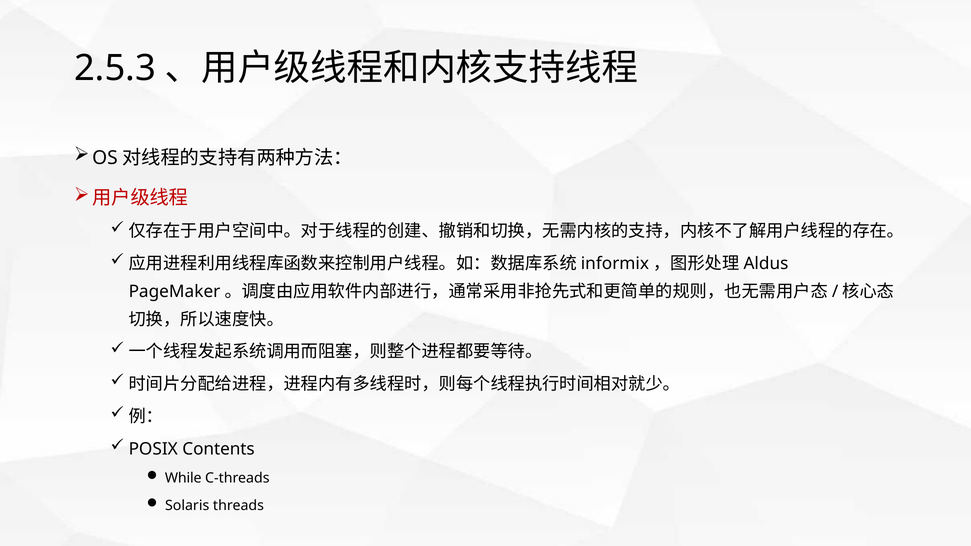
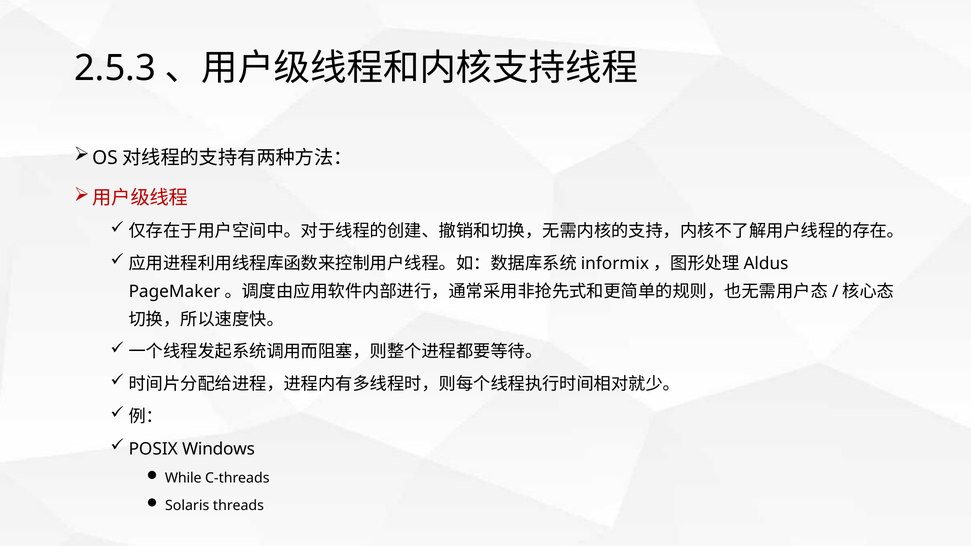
Contents: Contents -> Windows
